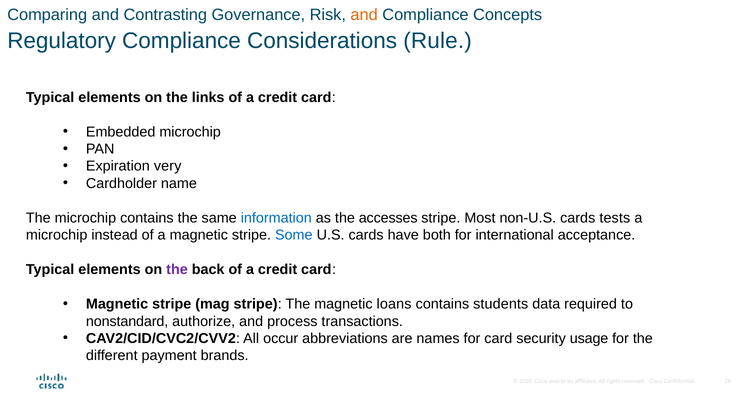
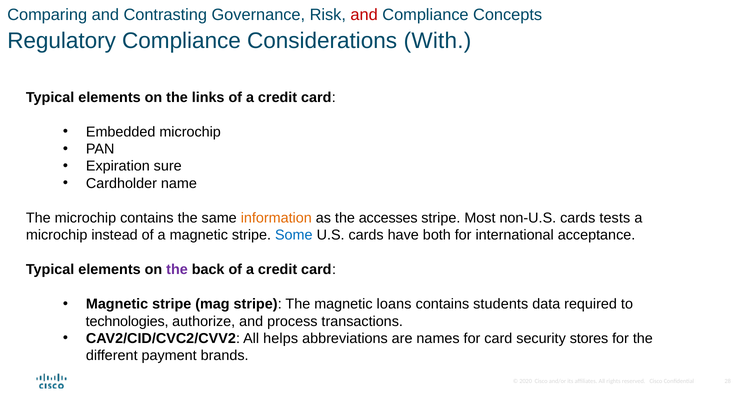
and at (364, 15) colour: orange -> red
Rule: Rule -> With
very: very -> sure
information colour: blue -> orange
nonstandard: nonstandard -> technologies
occur: occur -> helps
usage: usage -> stores
